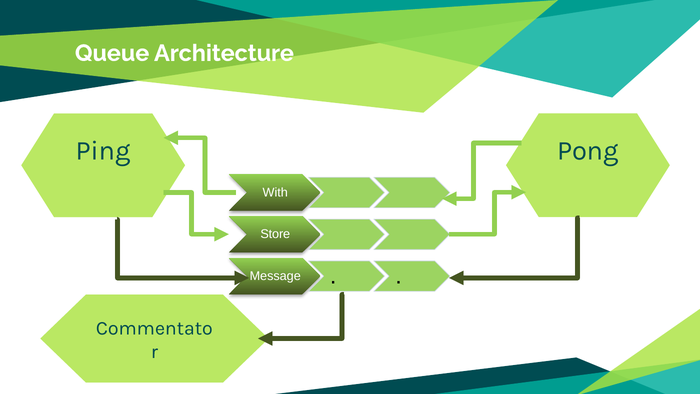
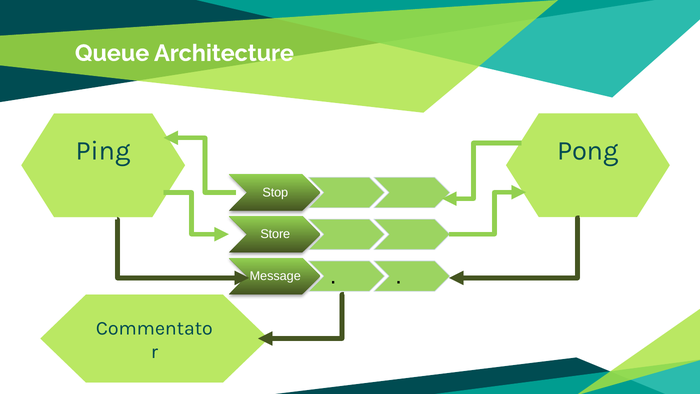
With: With -> Stop
